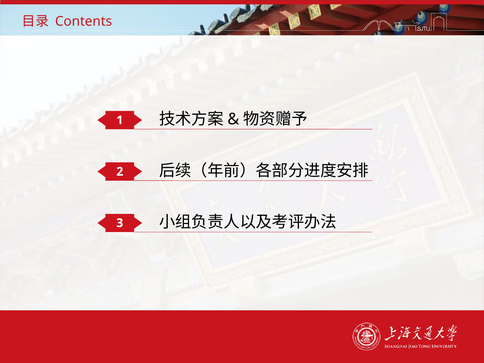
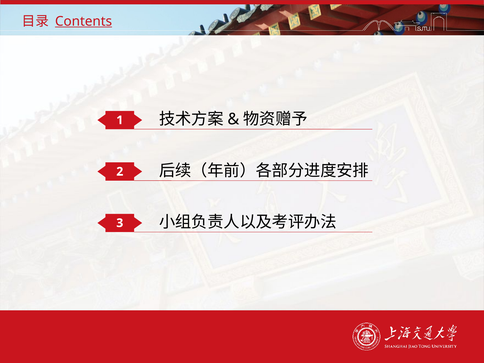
Contents underline: none -> present
